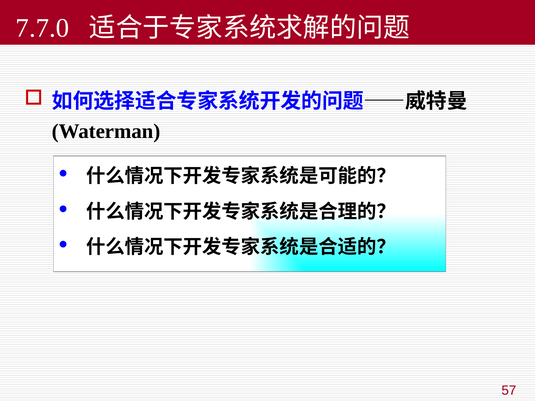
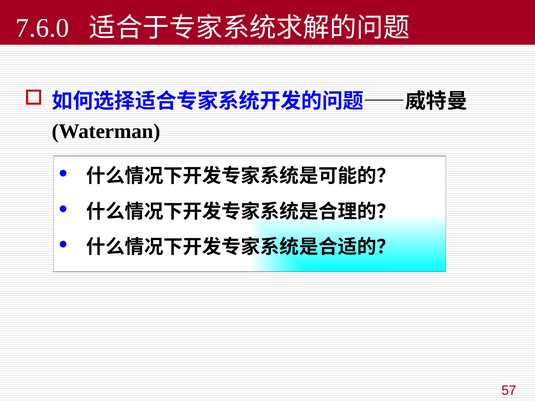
7.7.0: 7.7.0 -> 7.6.0
